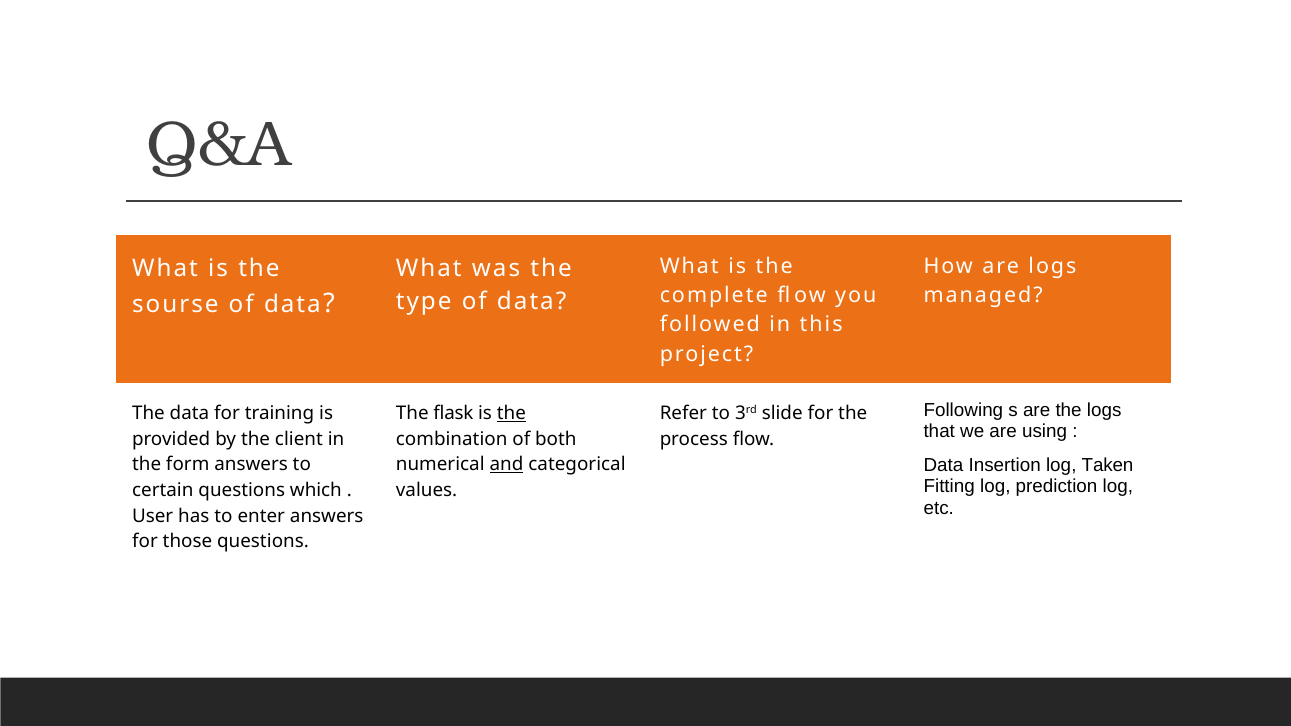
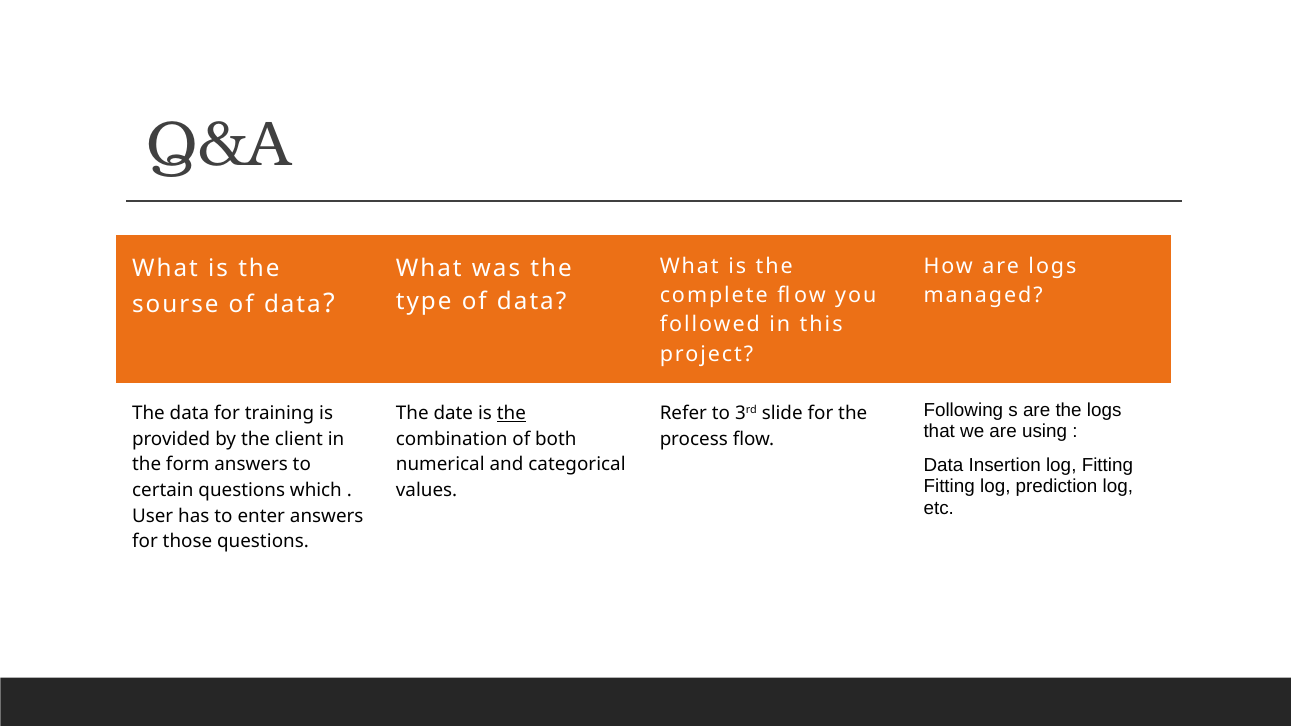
flask: flask -> date
log Taken: Taken -> Fitting
and underline: present -> none
